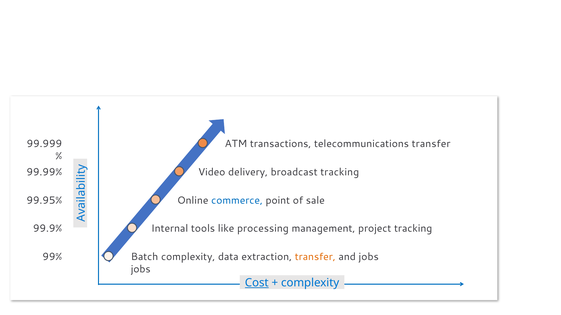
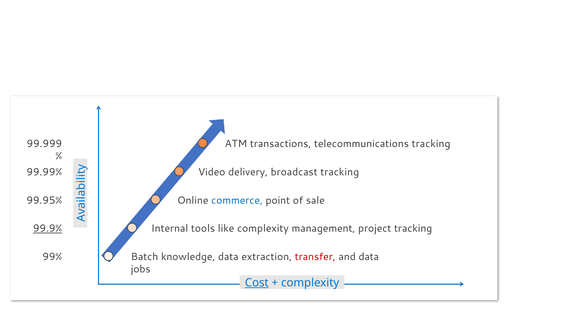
telecommunications transfer: transfer -> tracking
99.9% underline: none -> present
like processing: processing -> complexity
Batch complexity: complexity -> knowledge
transfer at (315, 257) colour: orange -> red
and jobs: jobs -> data
